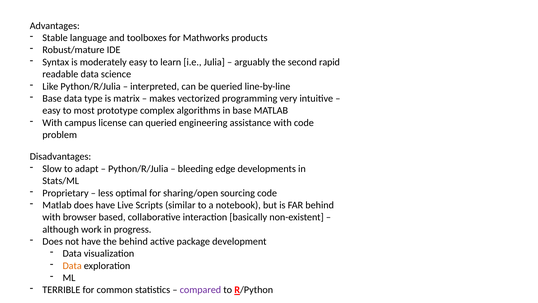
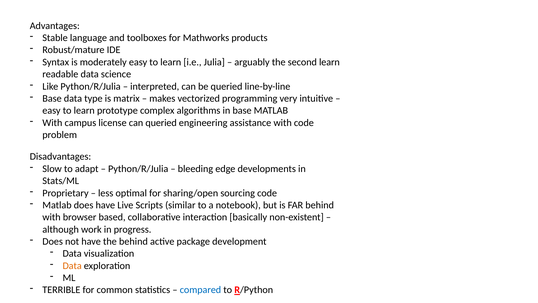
second rapid: rapid -> learn
most at (84, 110): most -> learn
compared colour: purple -> blue
